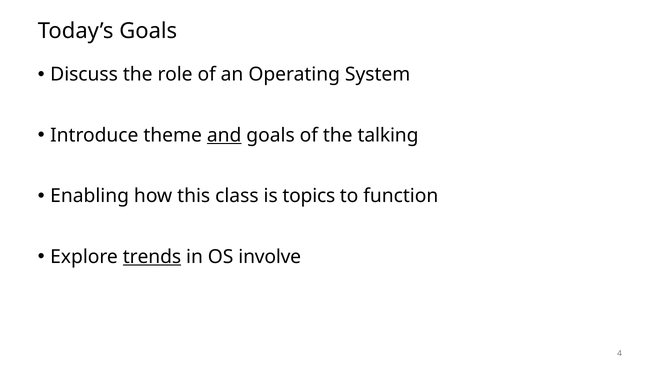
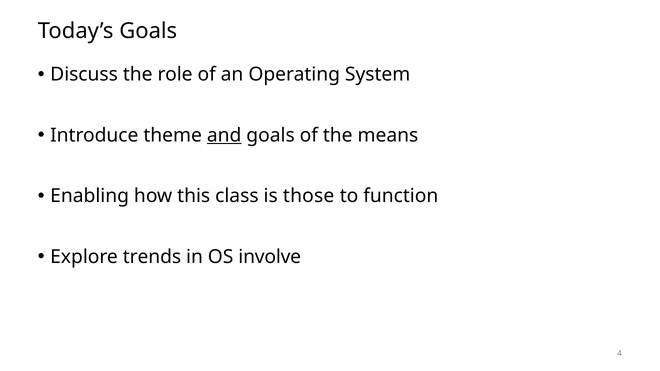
talking: talking -> means
topics: topics -> those
trends underline: present -> none
